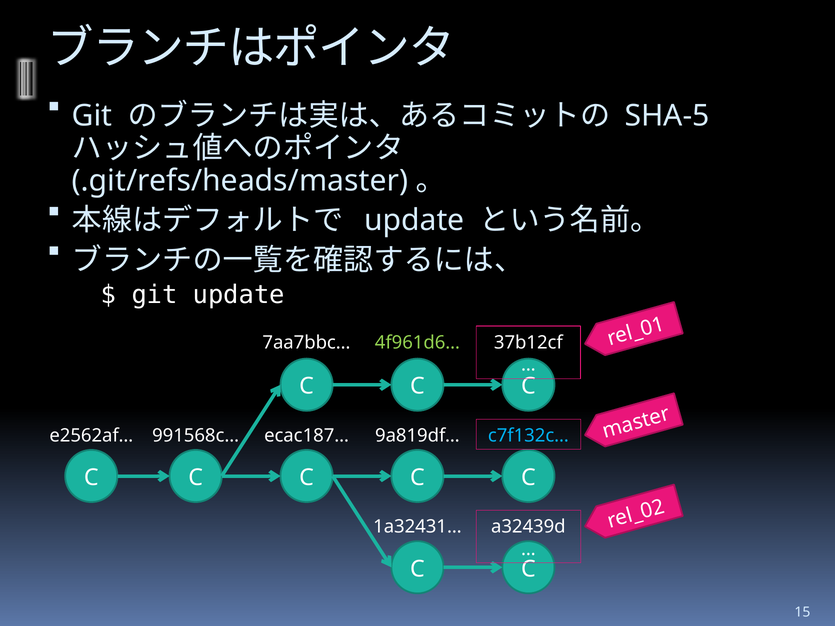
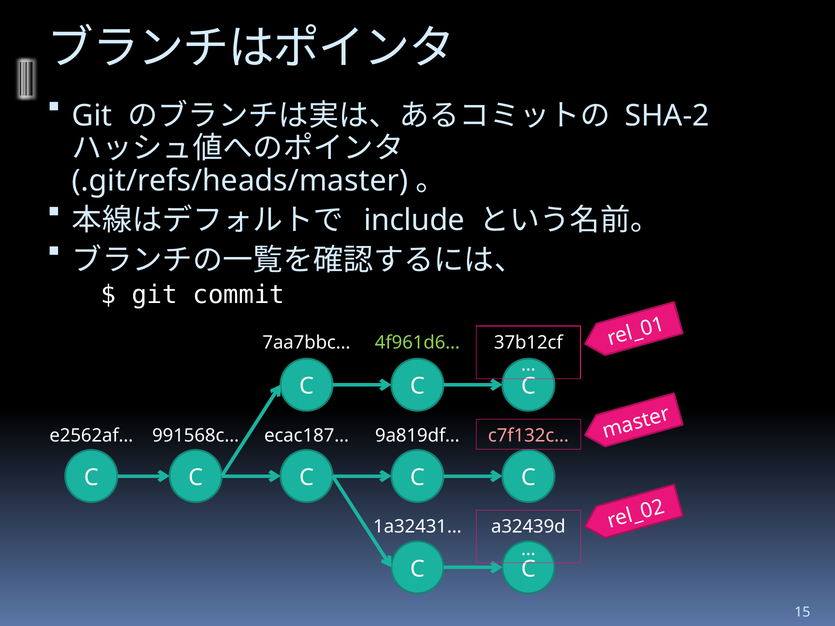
SHA-5: SHA-5 -> SHA-2
update at (414, 221): update -> include
git update: update -> commit
c7f132c… colour: light blue -> pink
